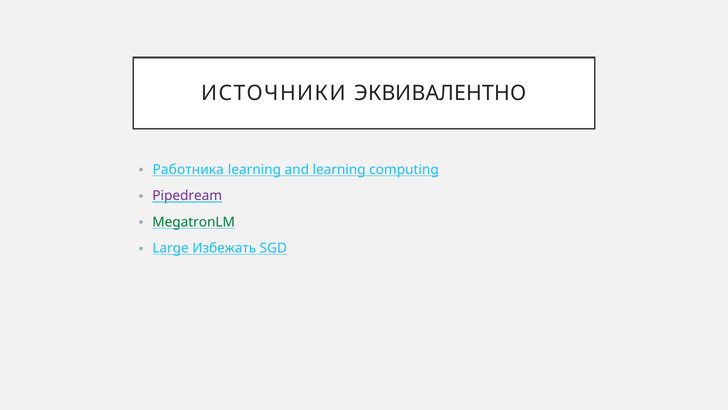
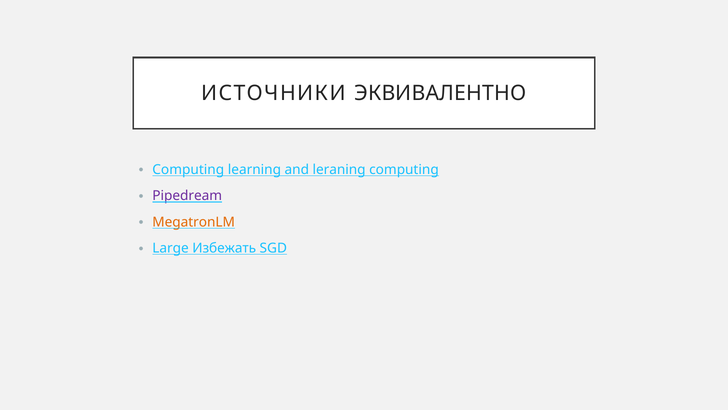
Работника at (188, 169): Работника -> Computing
and learning: learning -> leraning
MegatronLM colour: green -> orange
